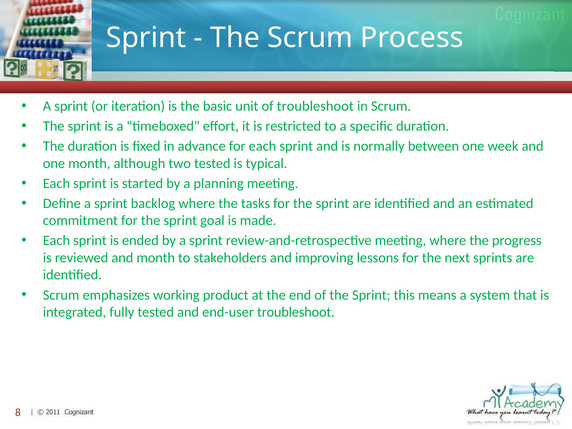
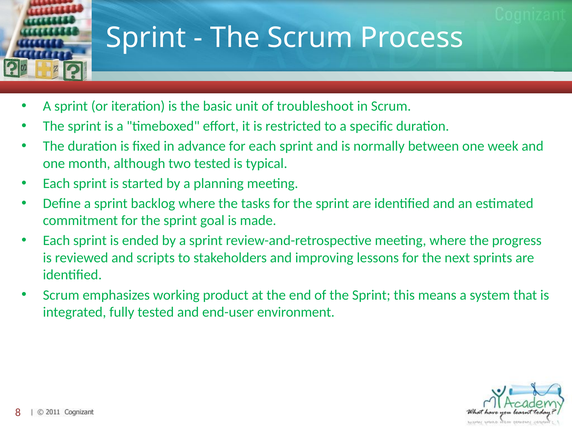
and month: month -> scripts
end-user troubleshoot: troubleshoot -> environment
